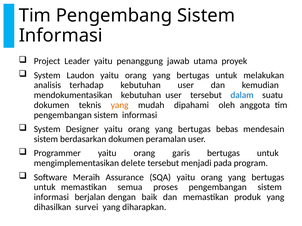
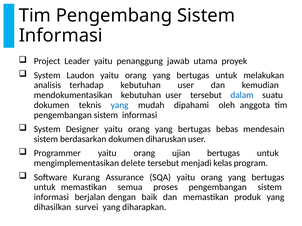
yang at (120, 105) colour: orange -> blue
peramalan: peramalan -> diharuskan
garis: garis -> ujian
pada: pada -> kelas
Meraih: Meraih -> Kurang
